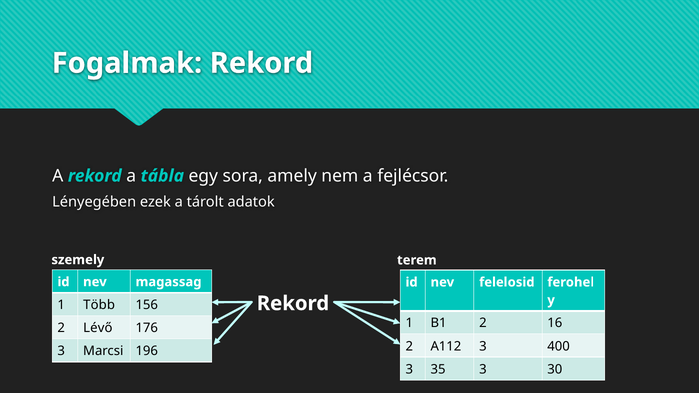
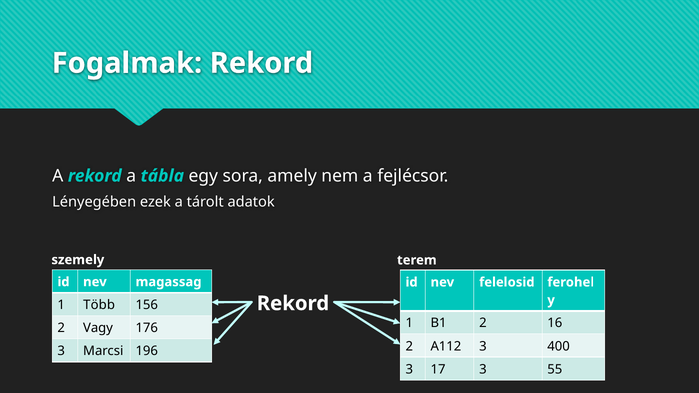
Lévő: Lévő -> Vagy
35: 35 -> 17
30: 30 -> 55
